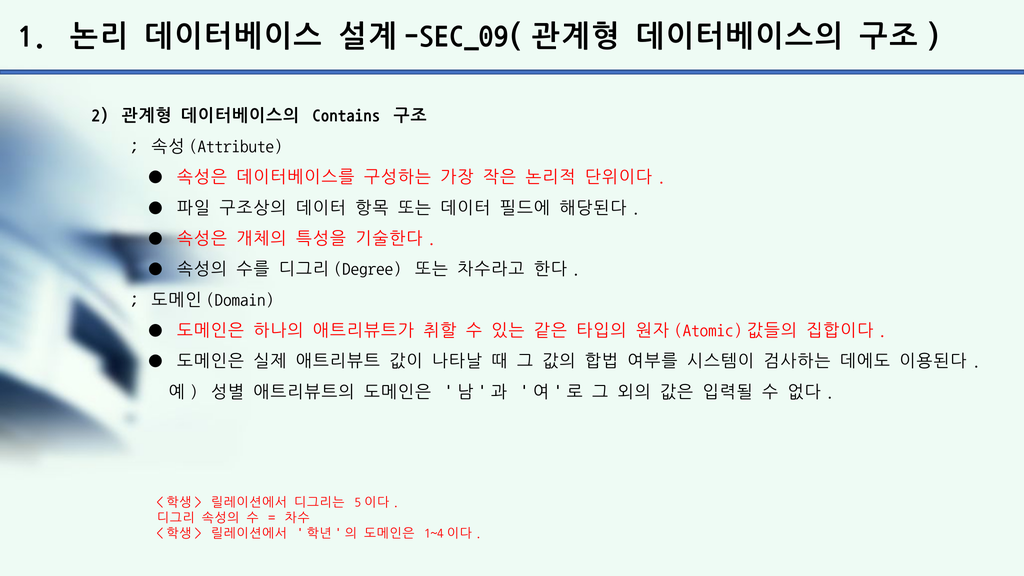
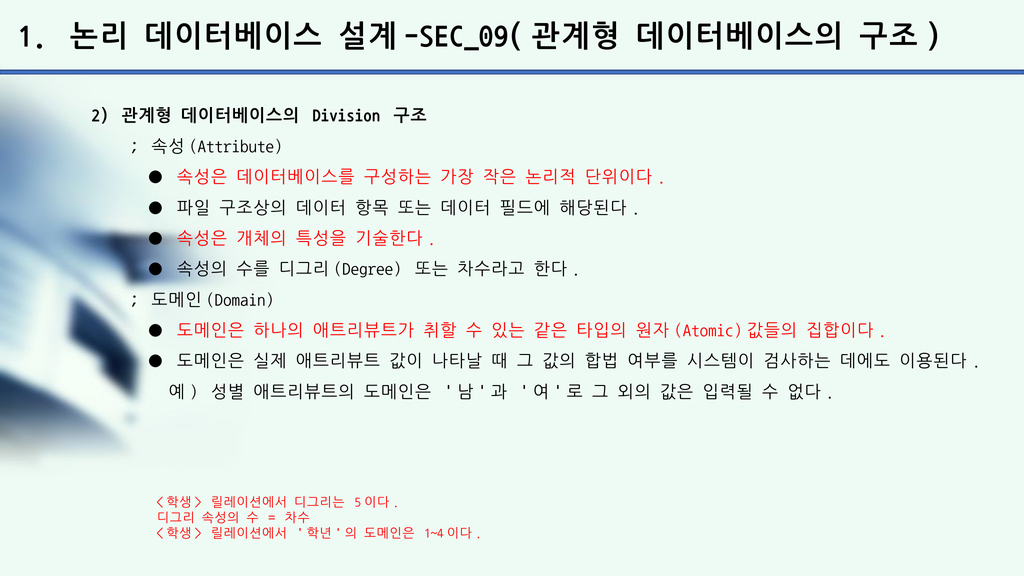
Contains: Contains -> Division
